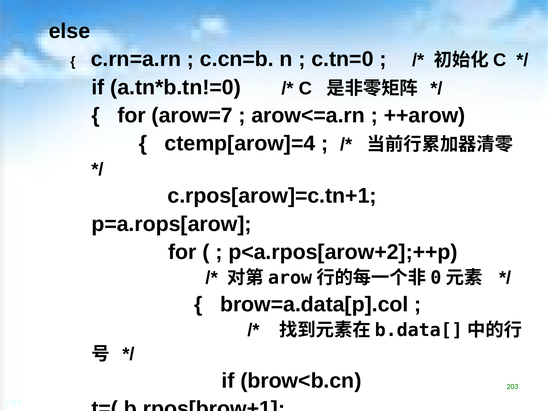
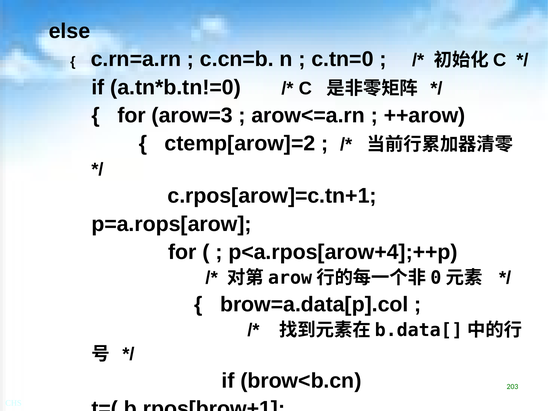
arow=7: arow=7 -> arow=3
ctemp[arow]=4: ctemp[arow]=4 -> ctemp[arow]=2
p<a.rpos[arow+2];++p: p<a.rpos[arow+2];++p -> p<a.rpos[arow+4];++p
